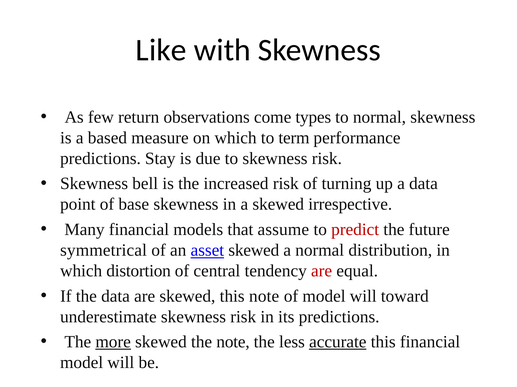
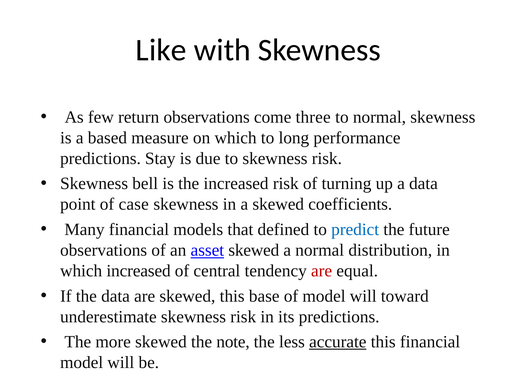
types: types -> three
term: term -> long
base: base -> case
irrespective: irrespective -> coefficients
assume: assume -> defined
predict colour: red -> blue
symmetrical at (104, 251): symmetrical -> observations
which distortion: distortion -> increased
this note: note -> base
more underline: present -> none
